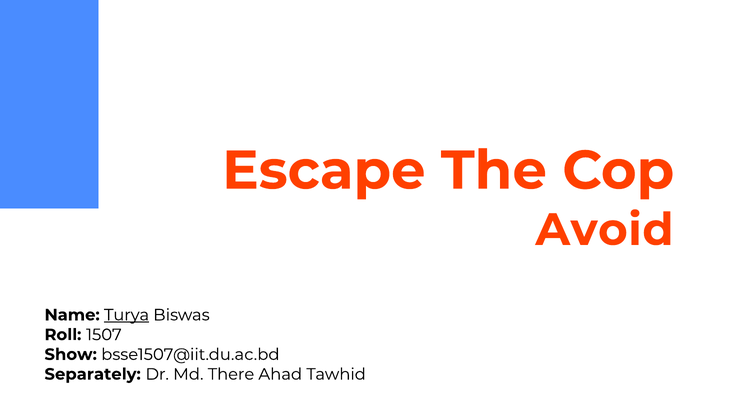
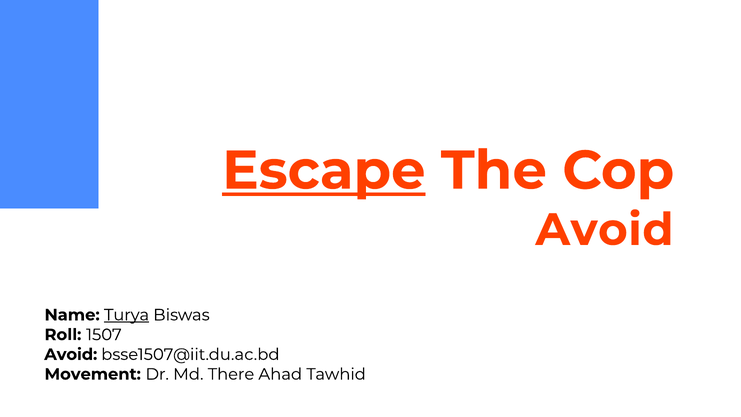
Escape underline: none -> present
Show at (71, 354): Show -> Avoid
Separately: Separately -> Movement
